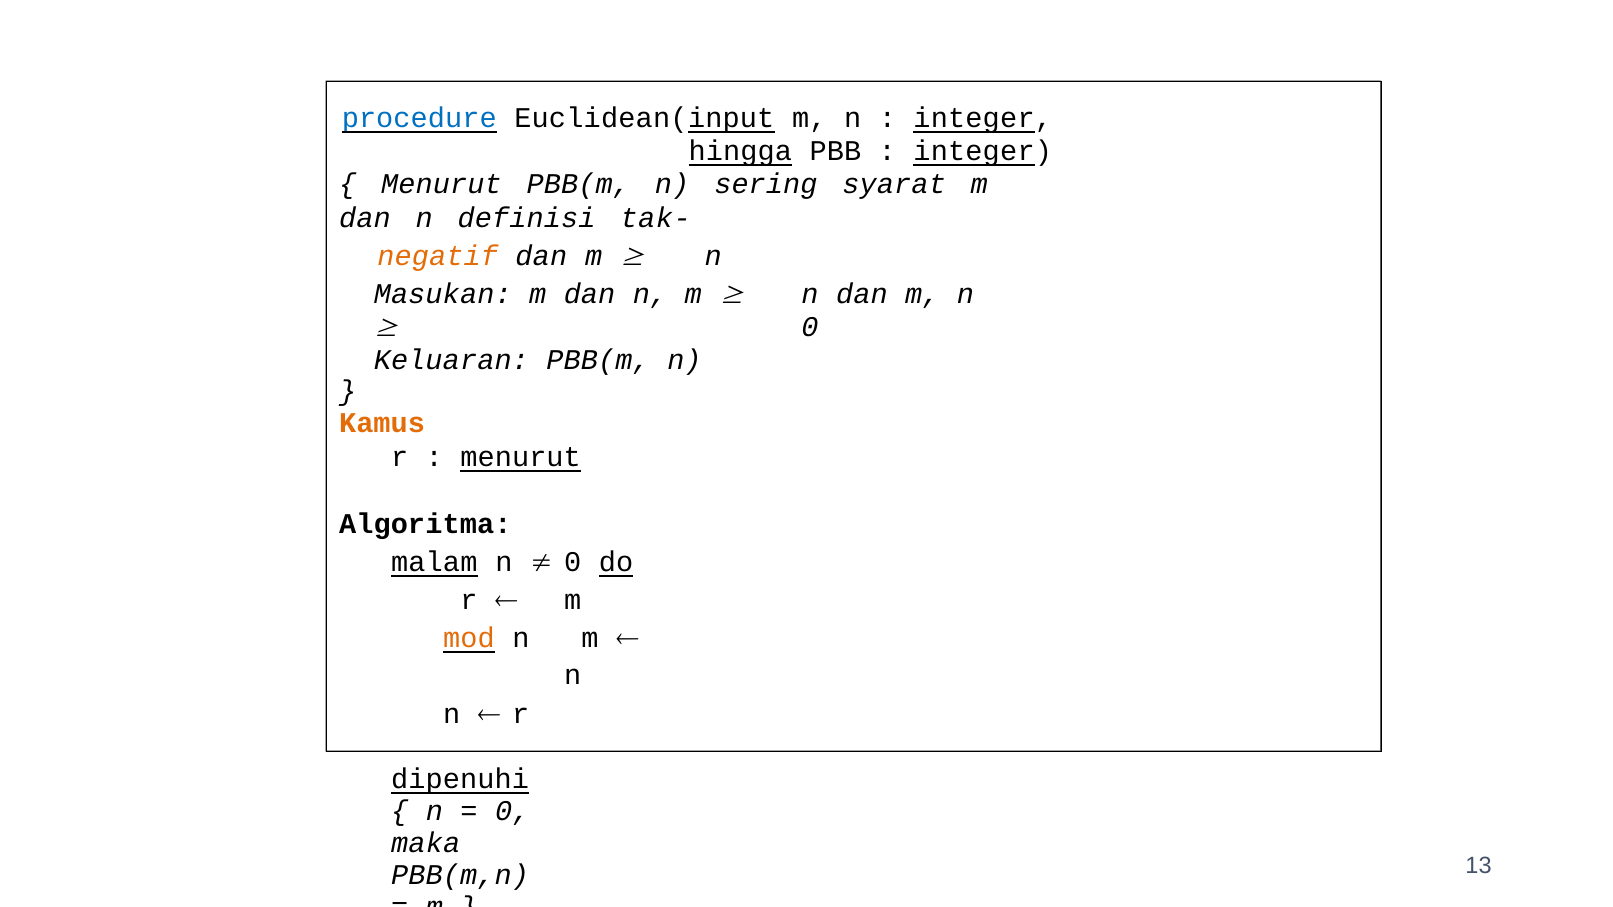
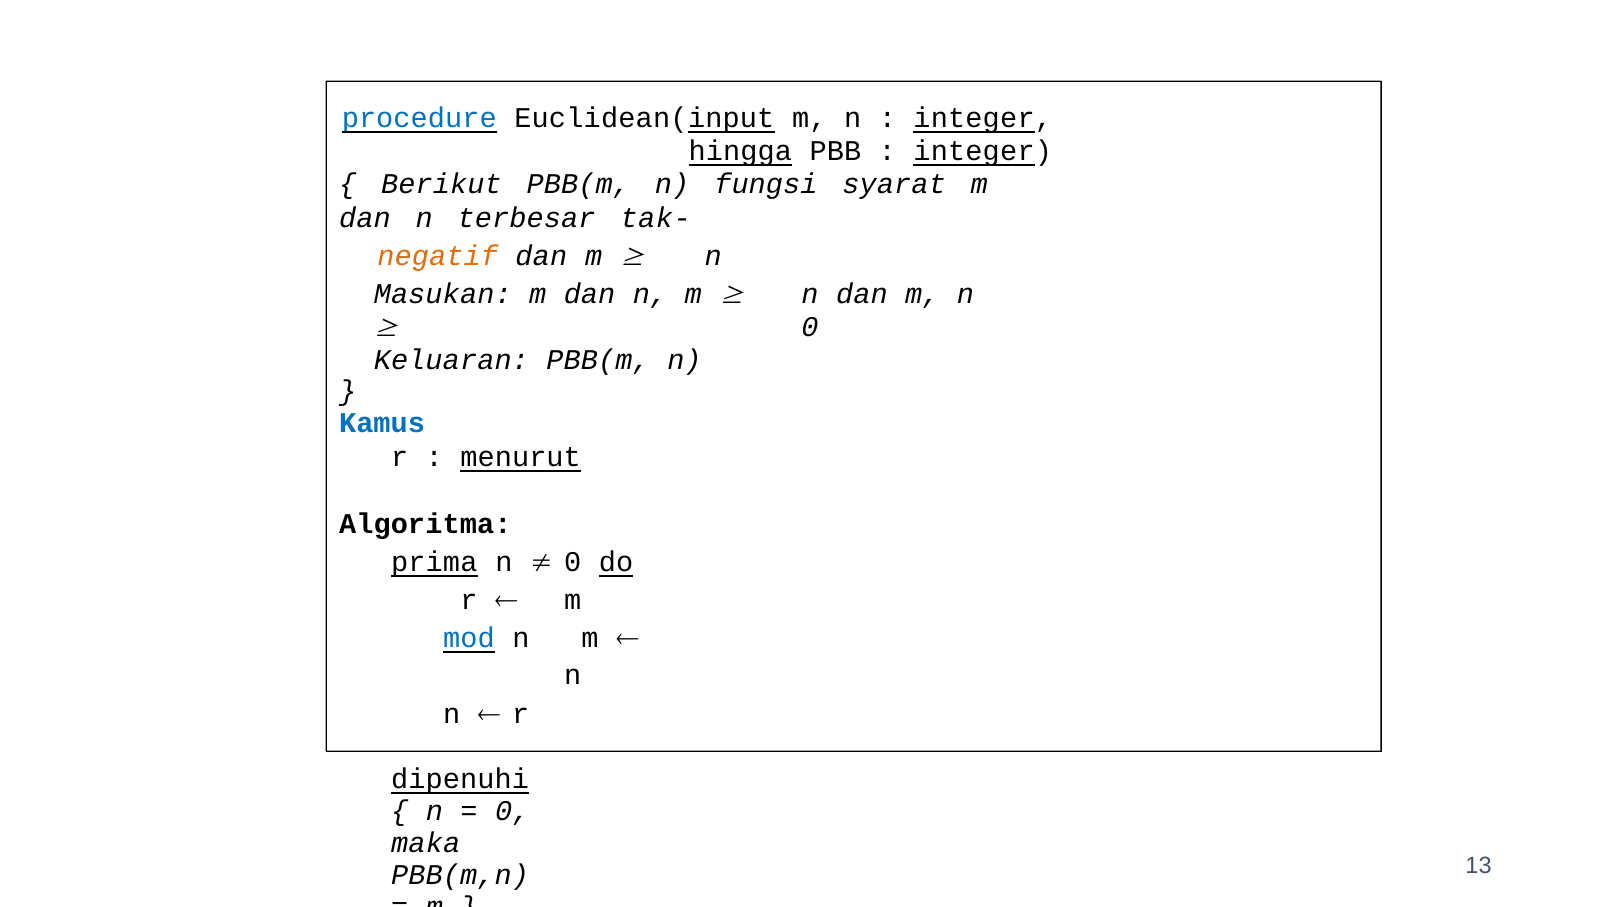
Menurut at (441, 185): Menurut -> Berikut
sering: sering -> fungsi
definisi: definisi -> terbesar
Kamus colour: orange -> blue
malam: malam -> prima
mod colour: orange -> blue
